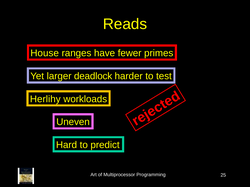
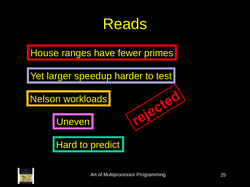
deadlock: deadlock -> speedup
Herlihy: Herlihy -> Nelson
